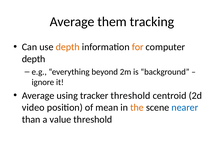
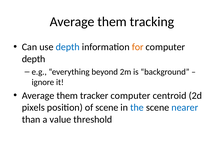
depth at (68, 47) colour: orange -> blue
using at (67, 96): using -> them
tracker threshold: threshold -> computer
video: video -> pixels
of mean: mean -> scene
the colour: orange -> blue
